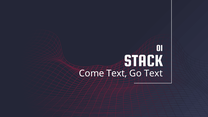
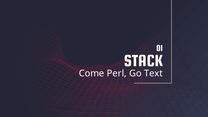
Come Text: Text -> Perl
